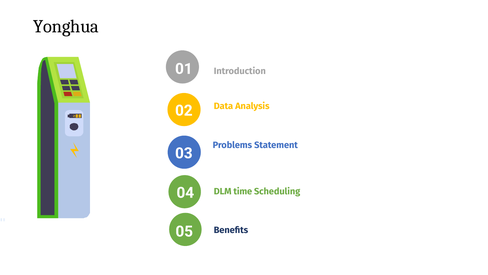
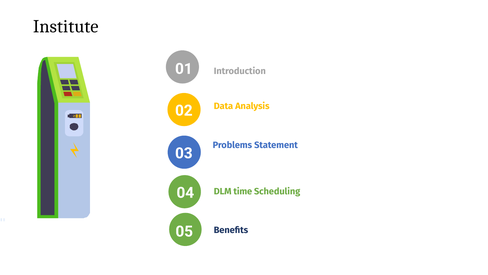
Yonghua: Yonghua -> Institute
